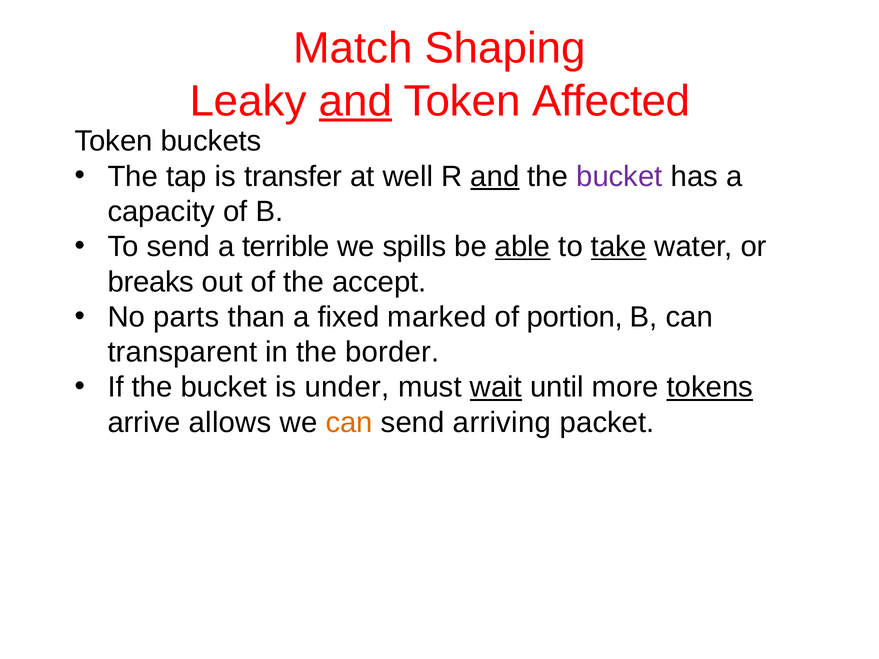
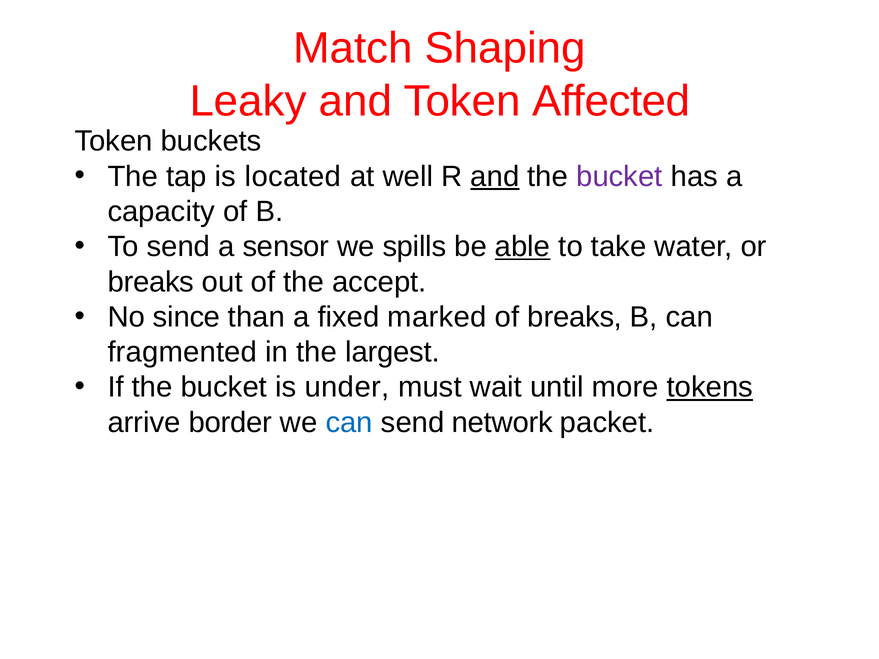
and at (355, 101) underline: present -> none
transfer: transfer -> located
terrible: terrible -> sensor
take underline: present -> none
parts: parts -> since
of portion: portion -> breaks
transparent: transparent -> fragmented
border: border -> largest
wait underline: present -> none
allows: allows -> border
can at (349, 423) colour: orange -> blue
arriving: arriving -> network
